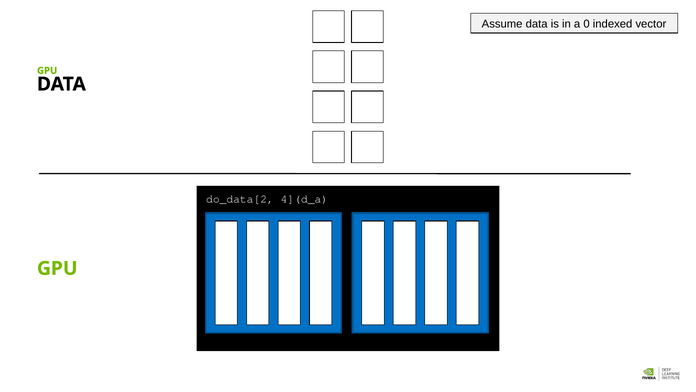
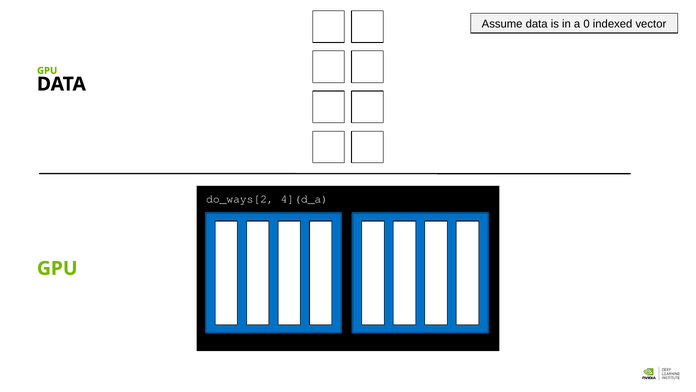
do_data[2: do_data[2 -> do_ways[2
